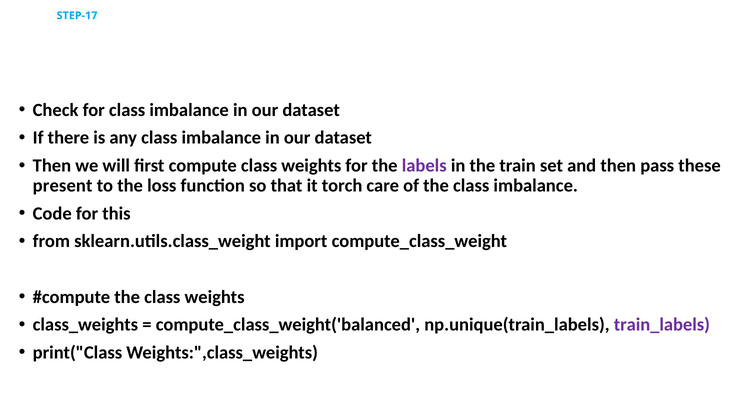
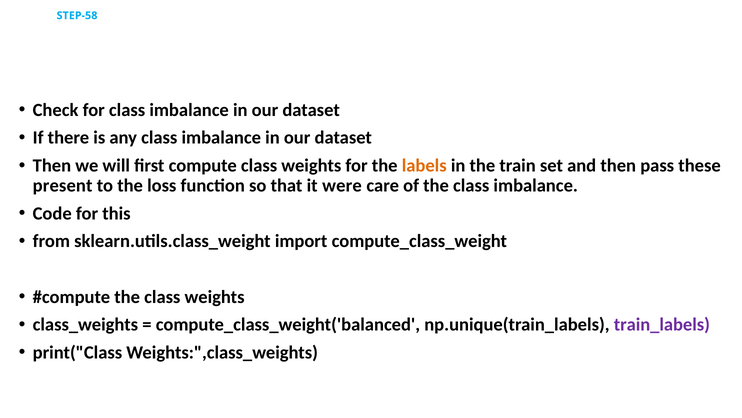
STEP-17: STEP-17 -> STEP-58
labels colour: purple -> orange
torch: torch -> were
